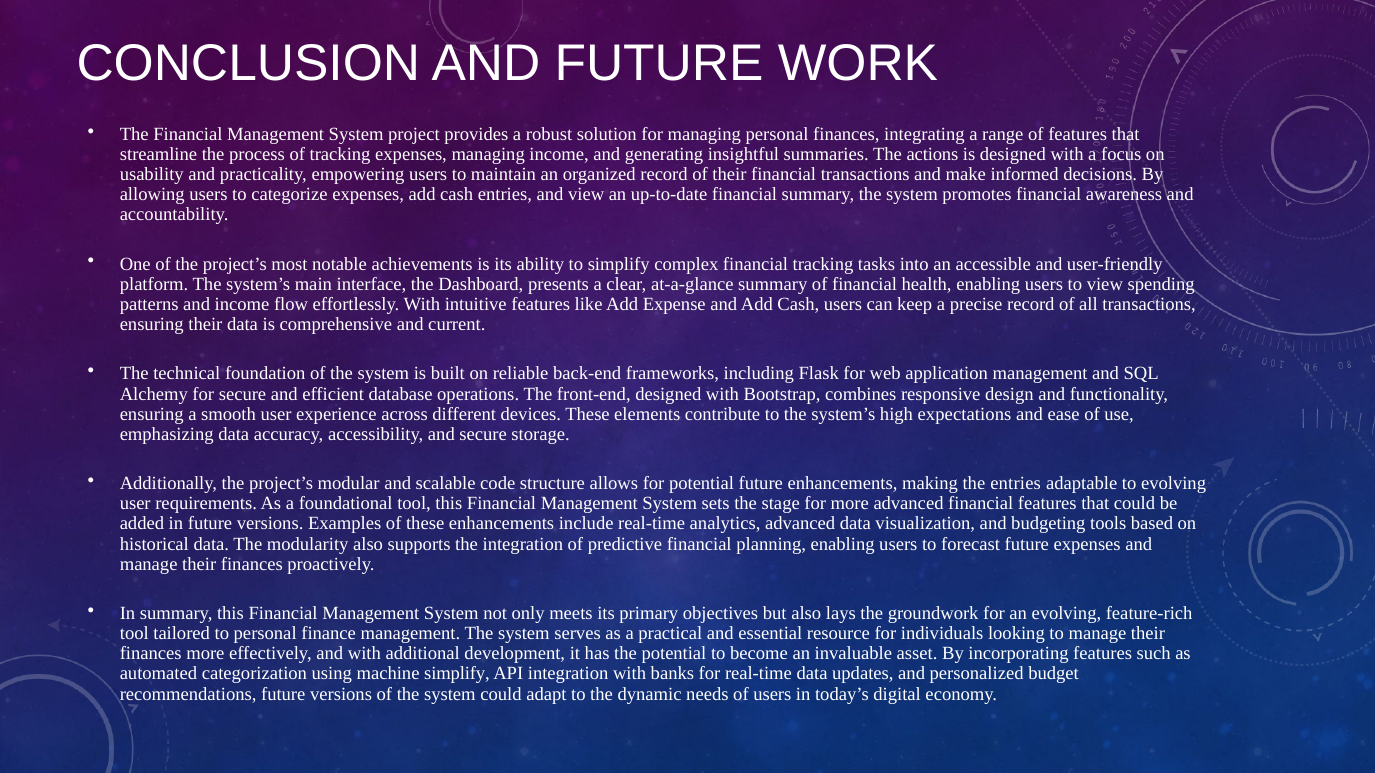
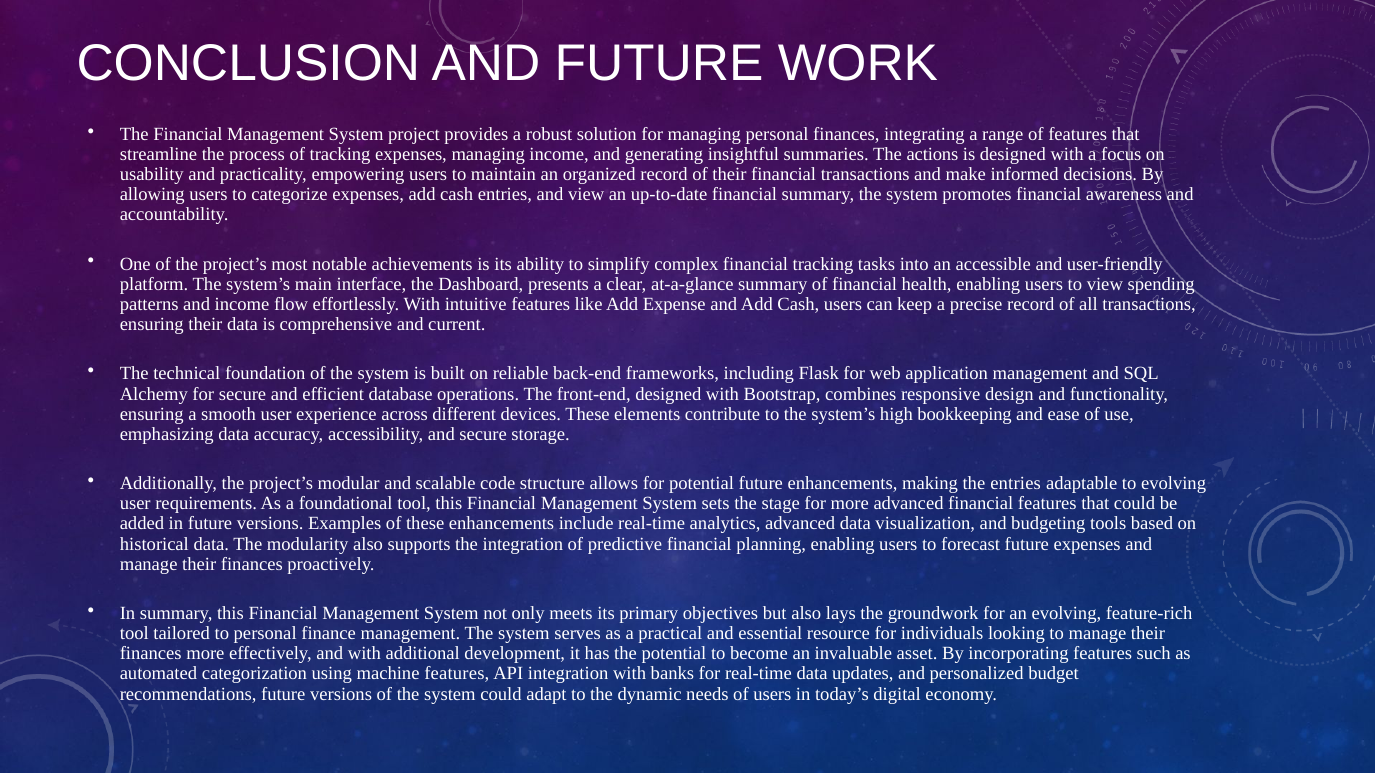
expectations: expectations -> bookkeeping
machine simplify: simplify -> features
